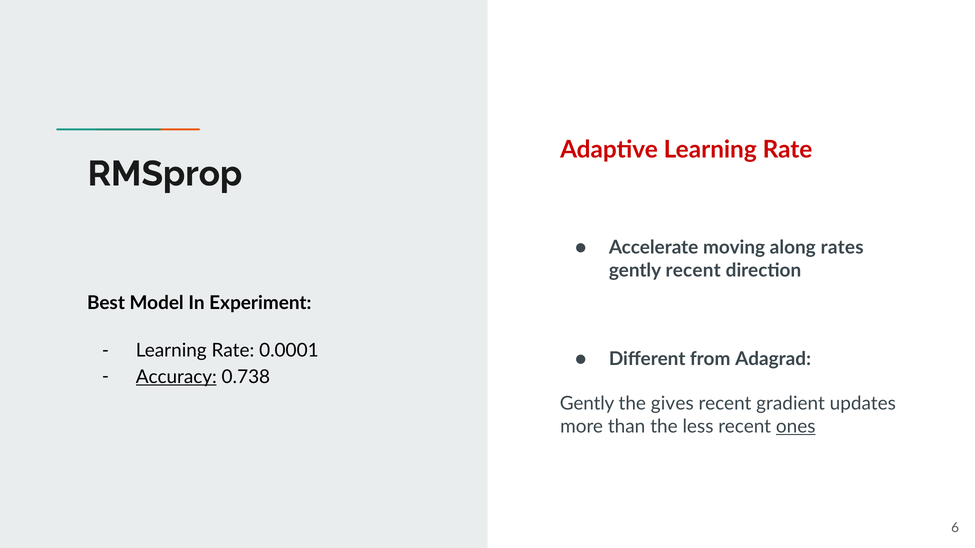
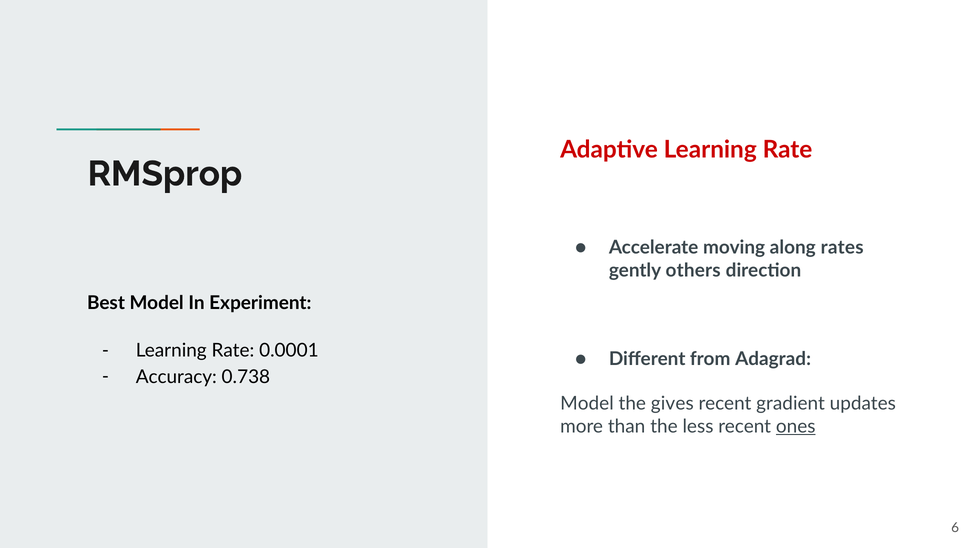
gently recent: recent -> others
Accuracy underline: present -> none
Gently at (587, 404): Gently -> Model
